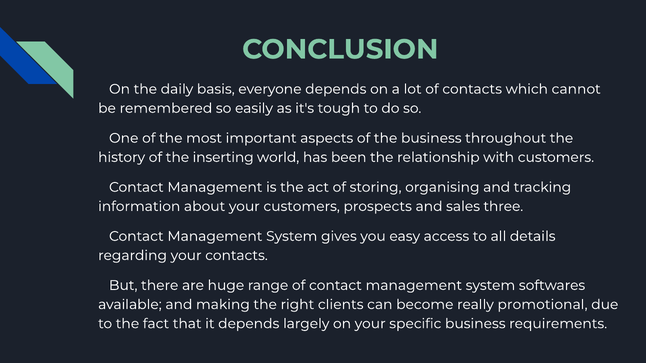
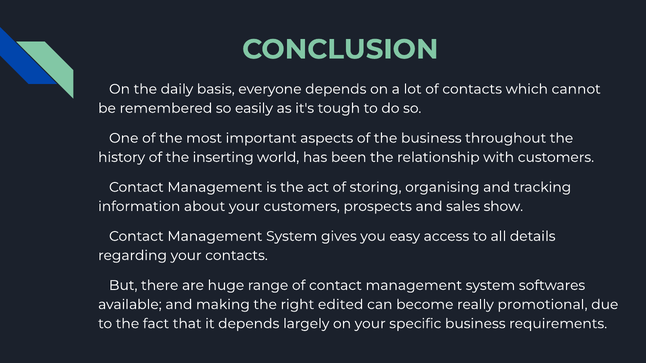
three: three -> show
clients: clients -> edited
